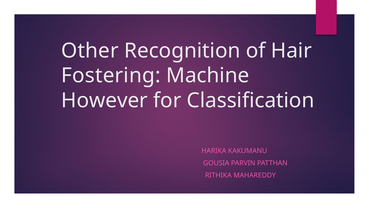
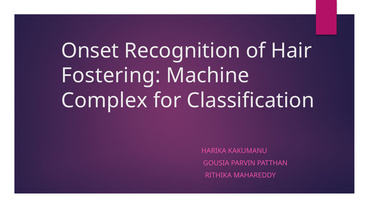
Other: Other -> Onset
However: However -> Complex
